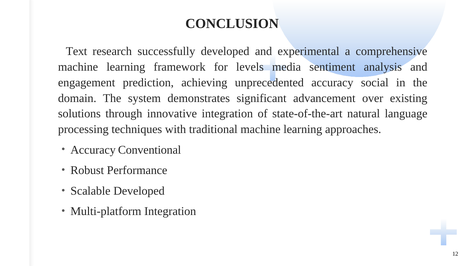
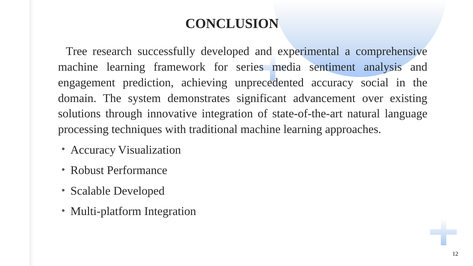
Text: Text -> Tree
levels: levels -> series
Conventional: Conventional -> Visualization
